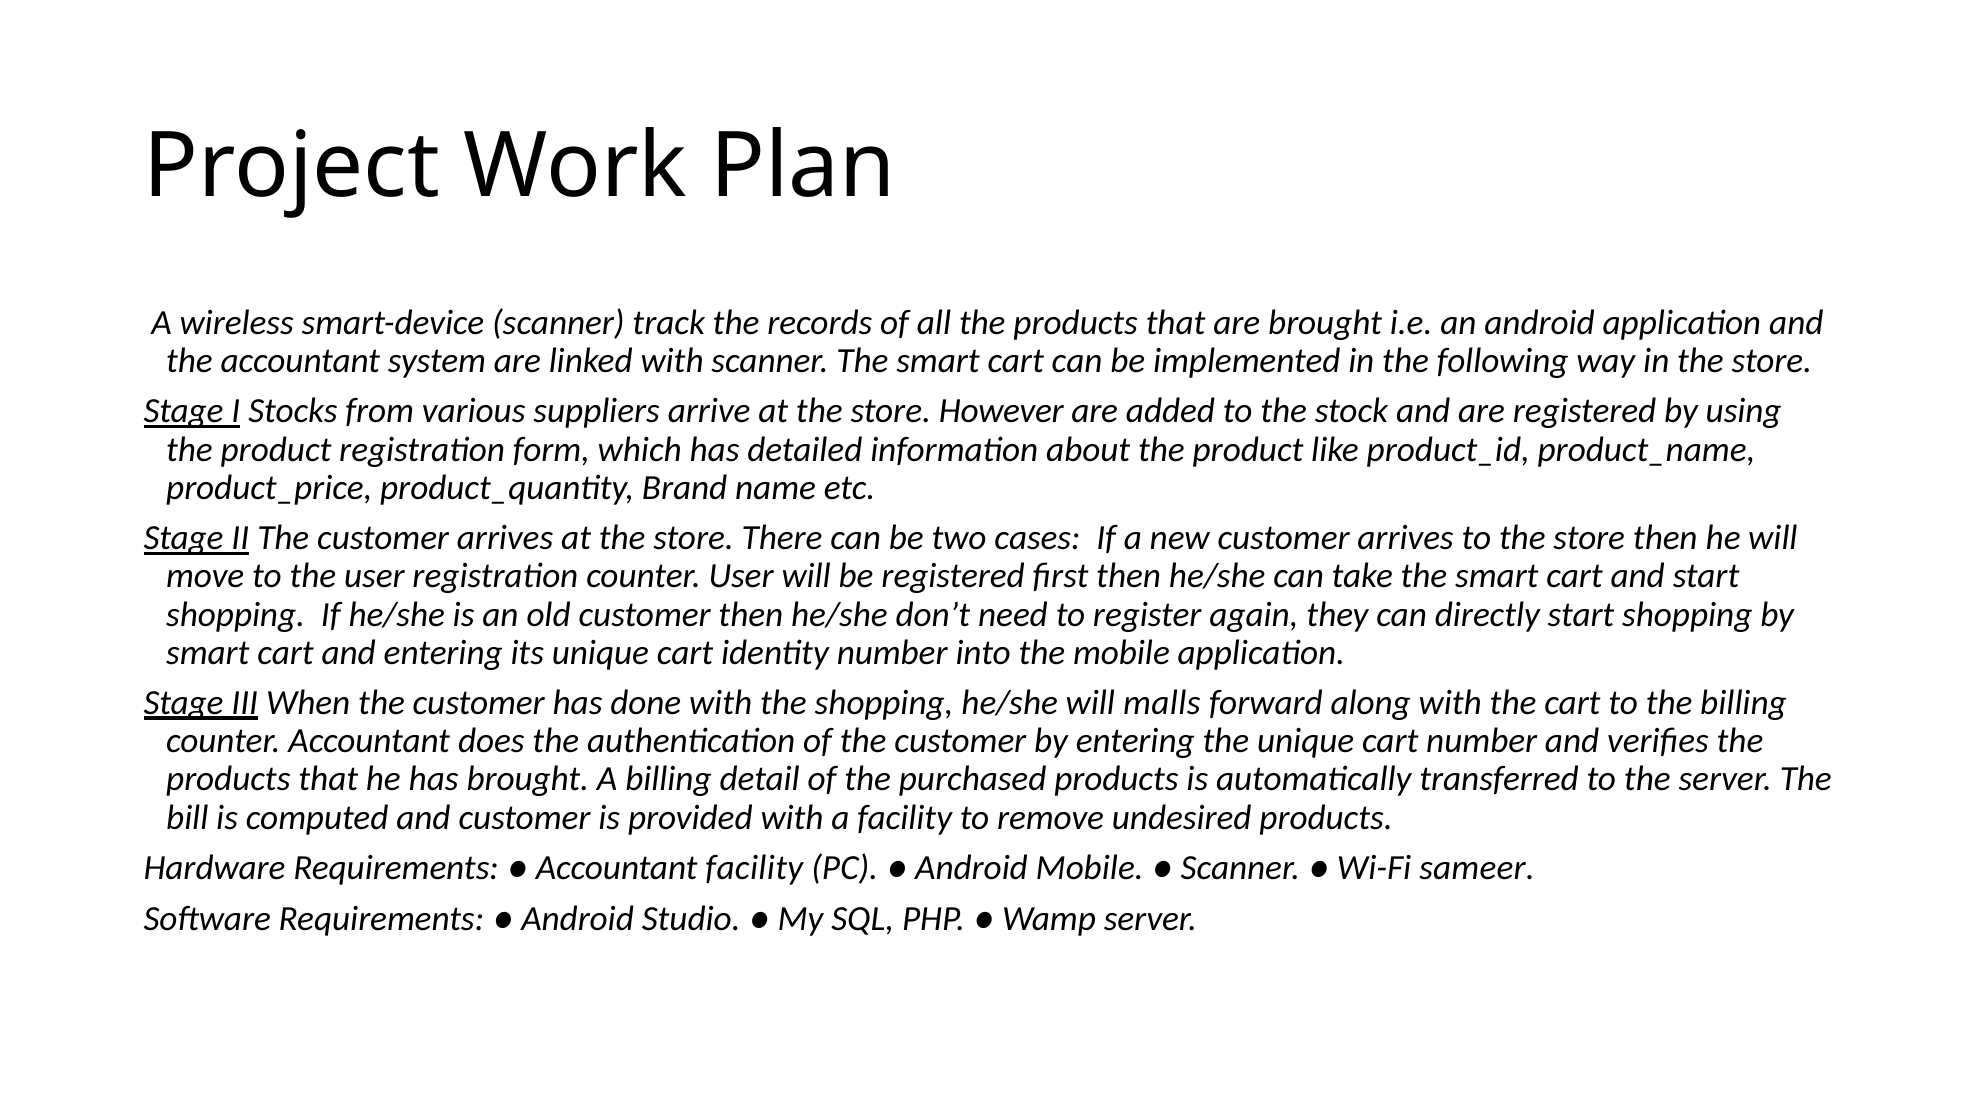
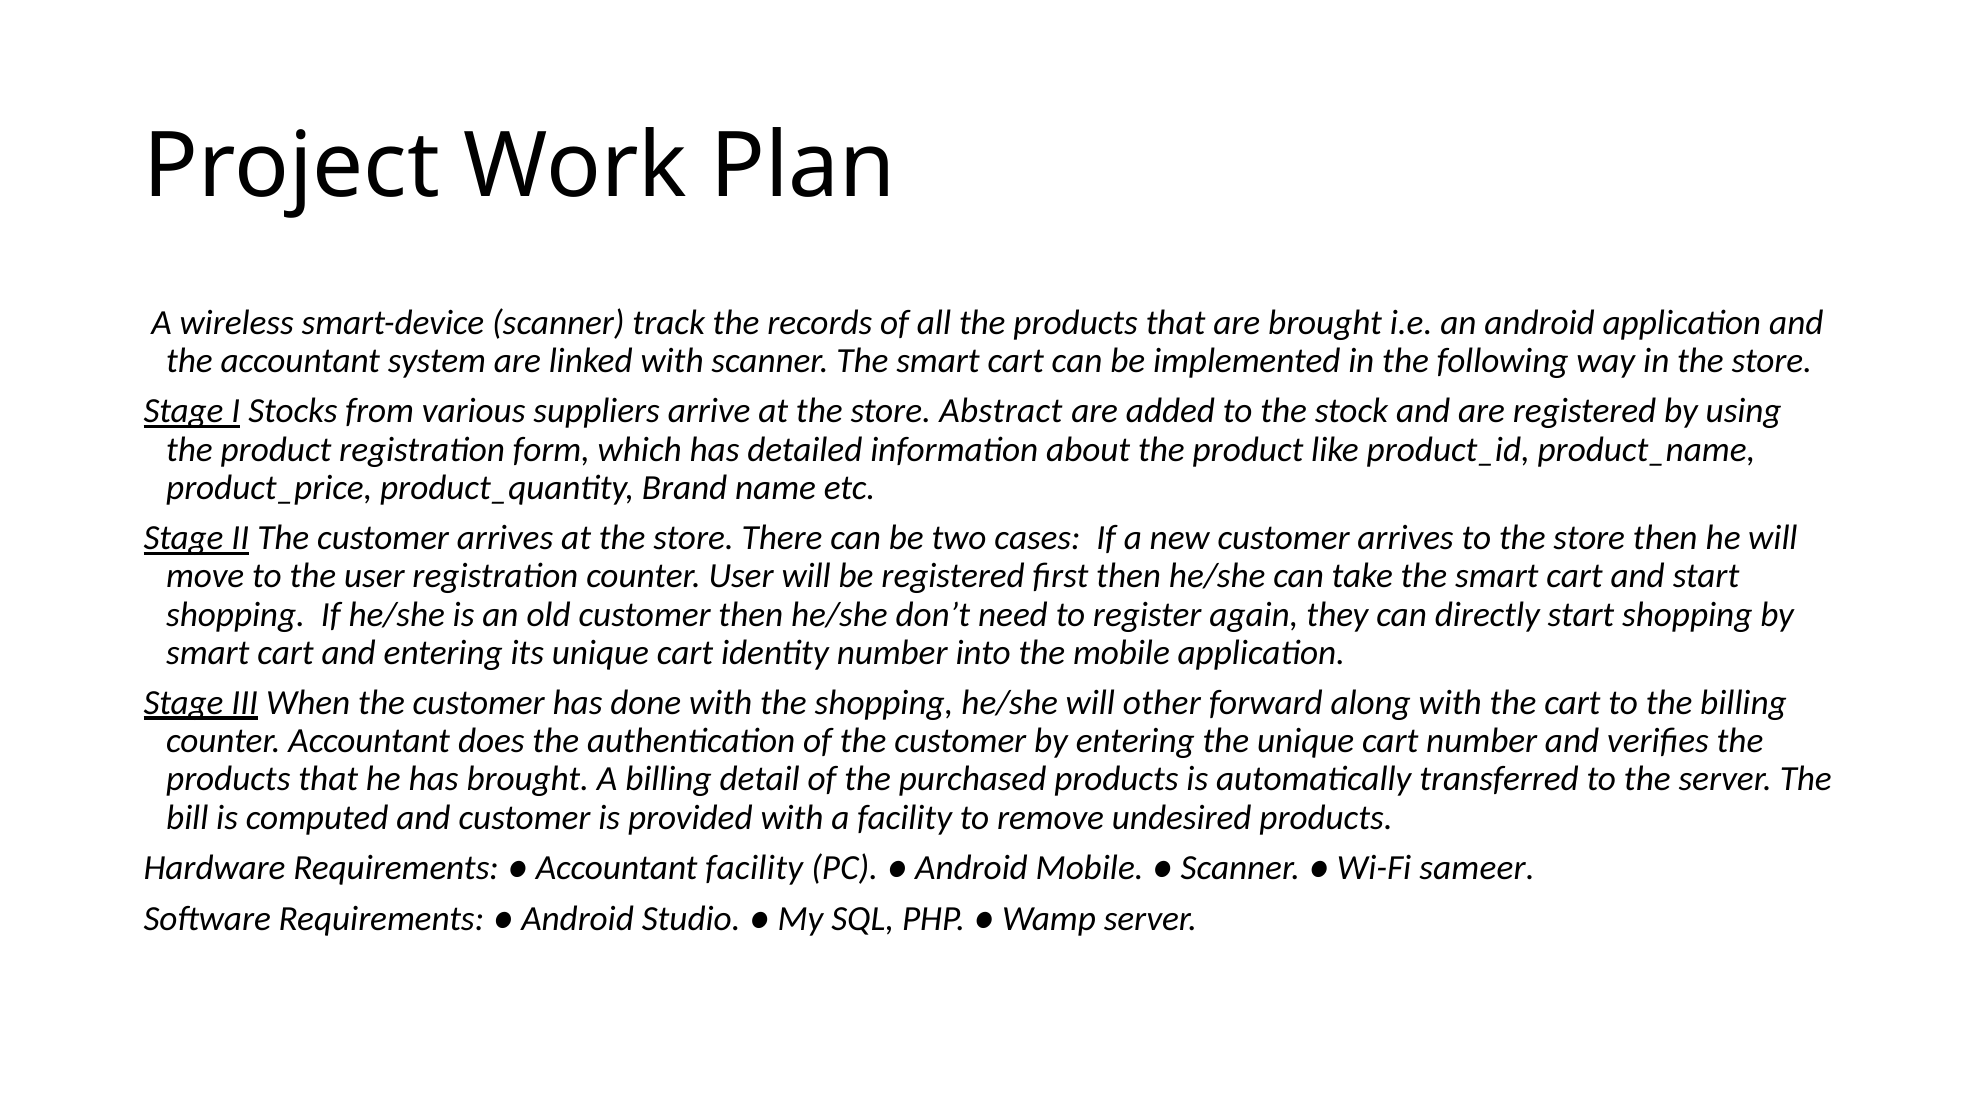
However: However -> Abstract
malls: malls -> other
